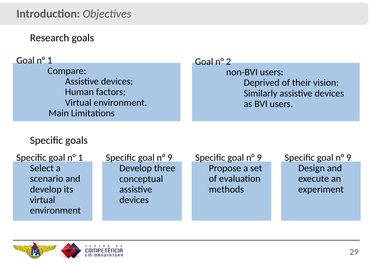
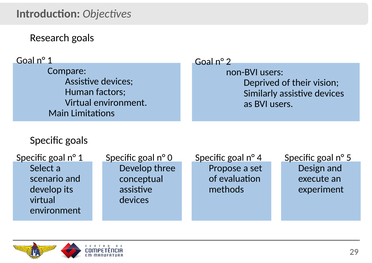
9 at (170, 158): 9 -> 0
9 at (259, 158): 9 -> 4
9 at (349, 158): 9 -> 5
